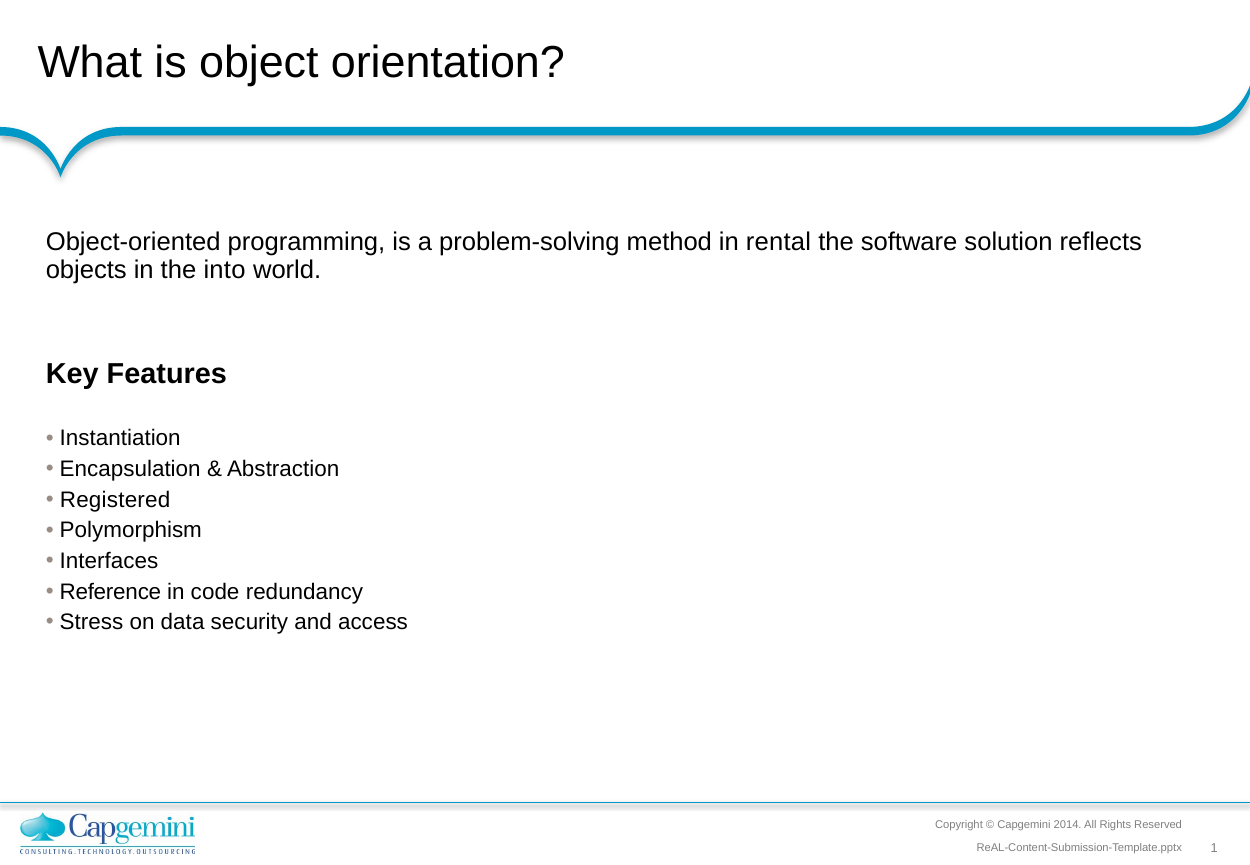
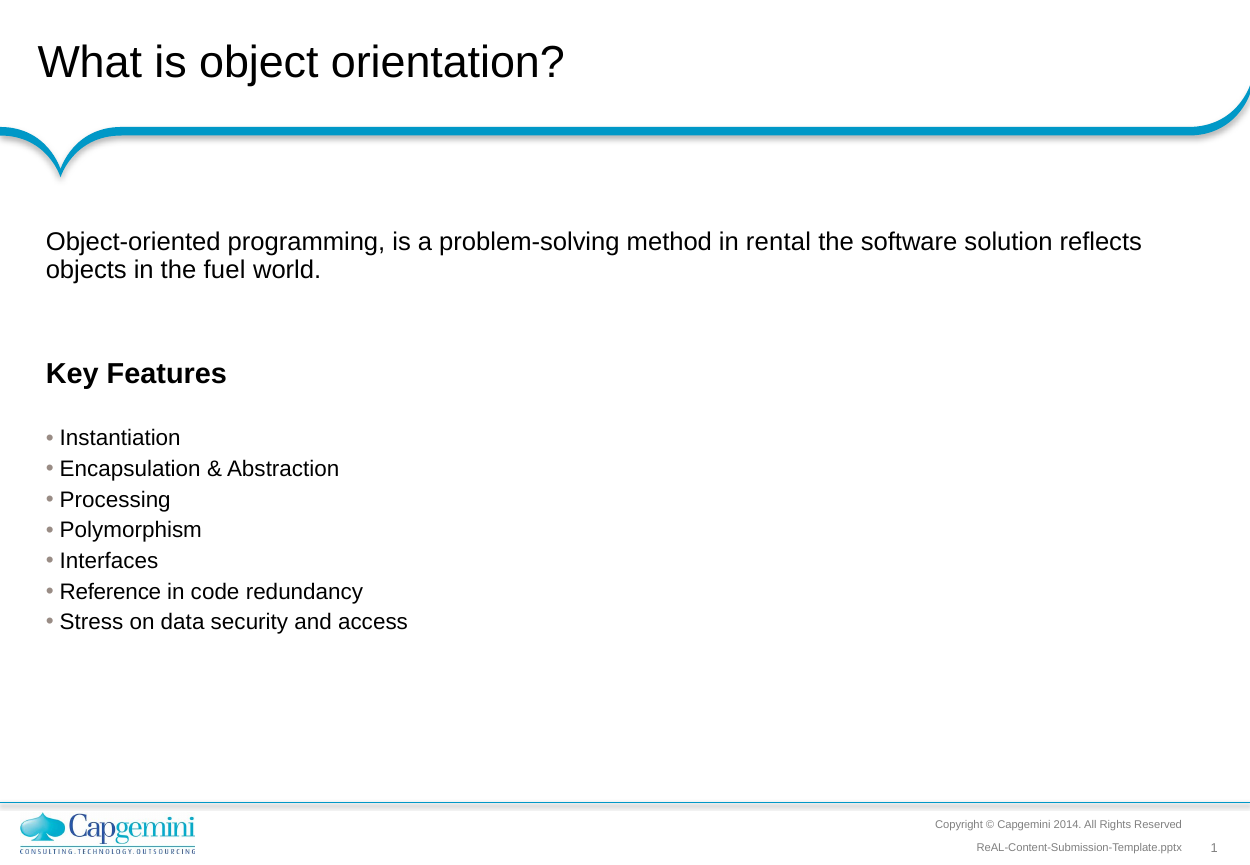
into: into -> fuel
Registered: Registered -> Processing
